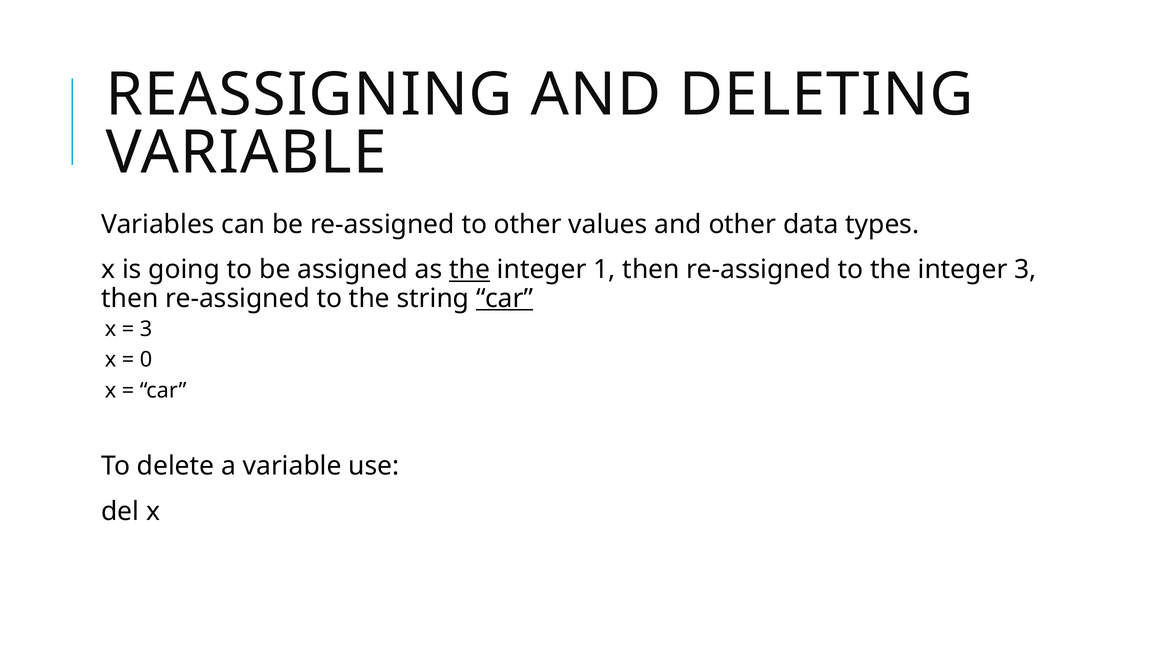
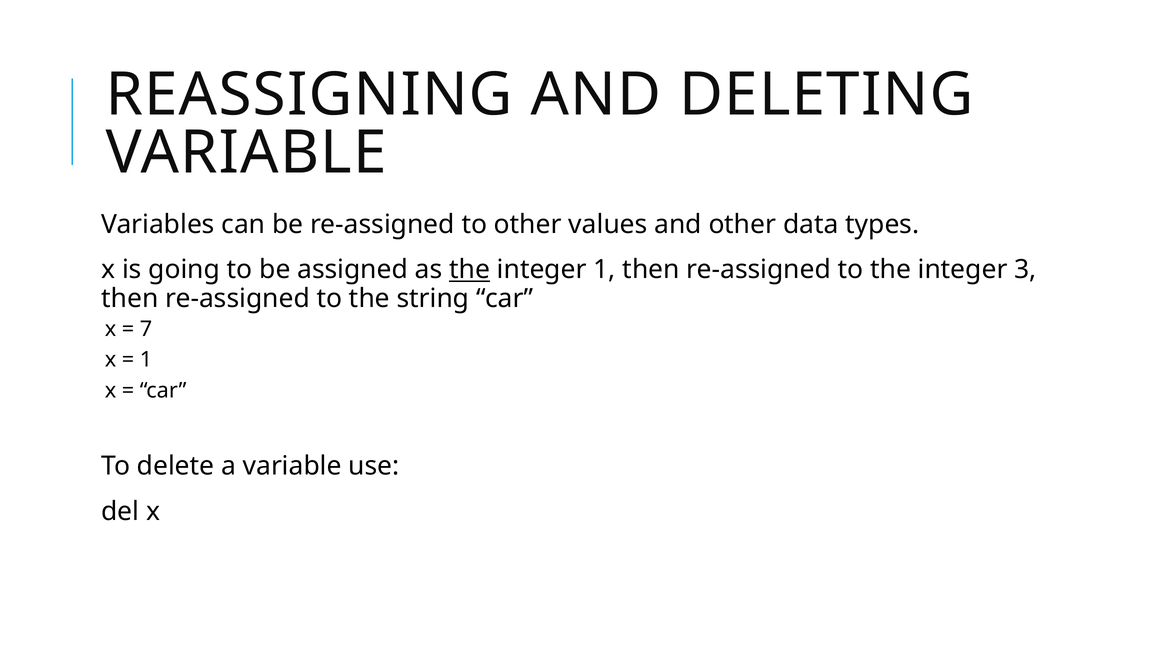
car at (505, 298) underline: present -> none
3 at (146, 329): 3 -> 7
0 at (146, 360): 0 -> 1
